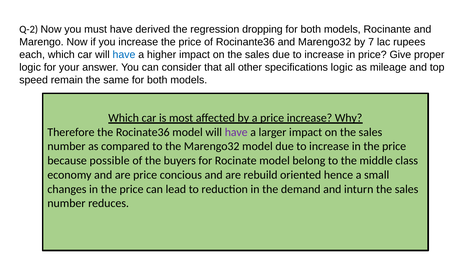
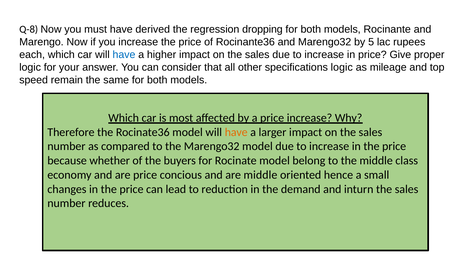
Q-2: Q-2 -> Q-8
7: 7 -> 5
have at (236, 132) colour: purple -> orange
possible: possible -> whether
are rebuild: rebuild -> middle
